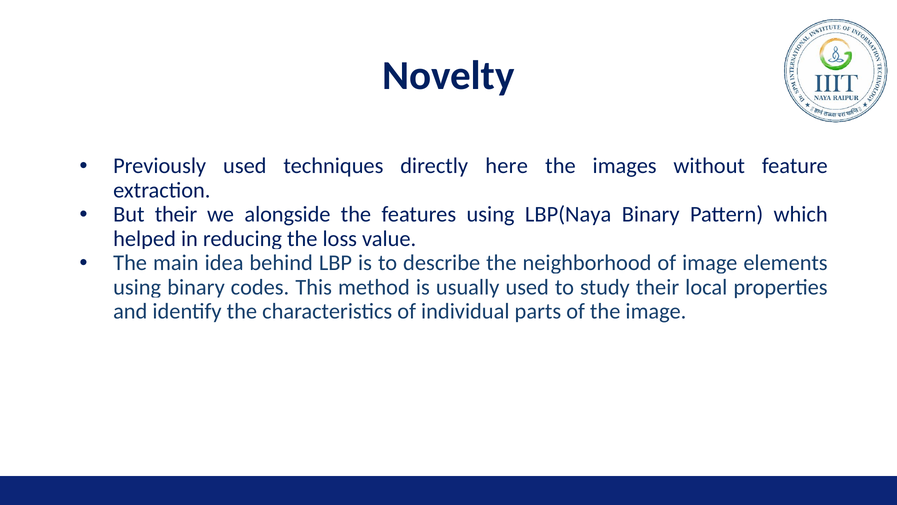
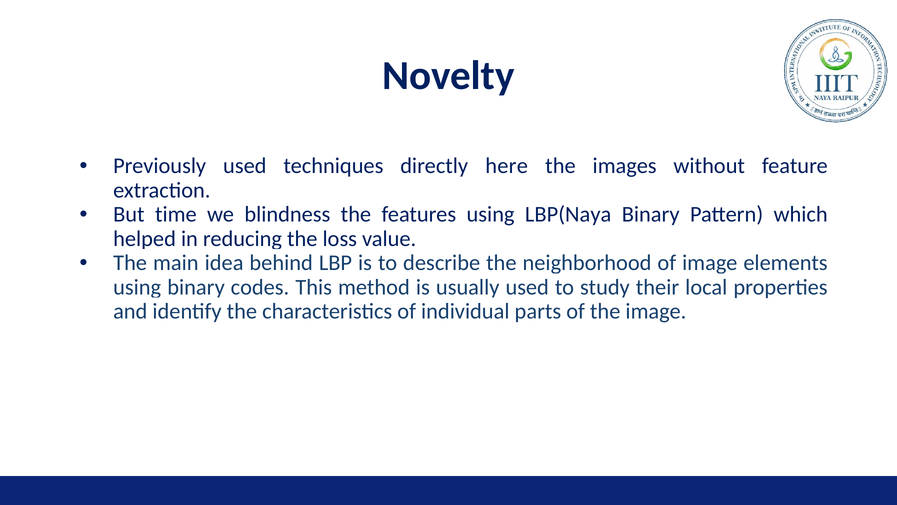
But their: their -> time
alongside: alongside -> blindness
